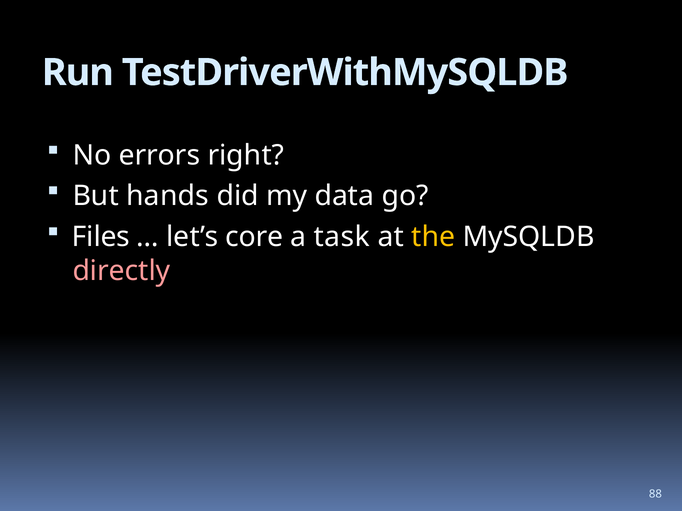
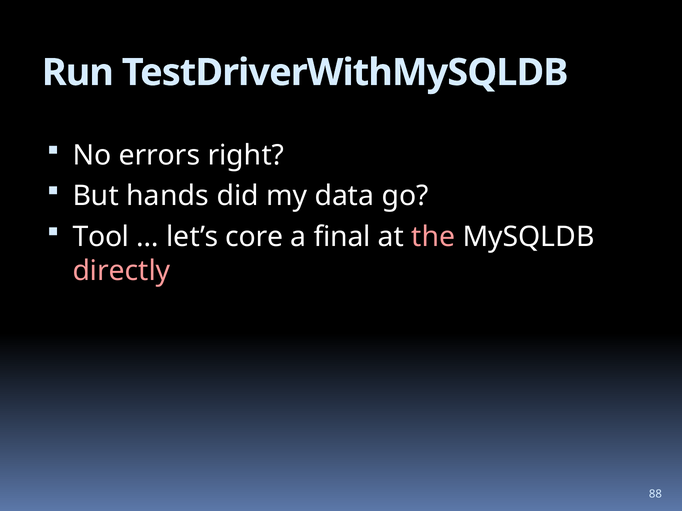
Files: Files -> Tool
task: task -> final
the colour: yellow -> pink
